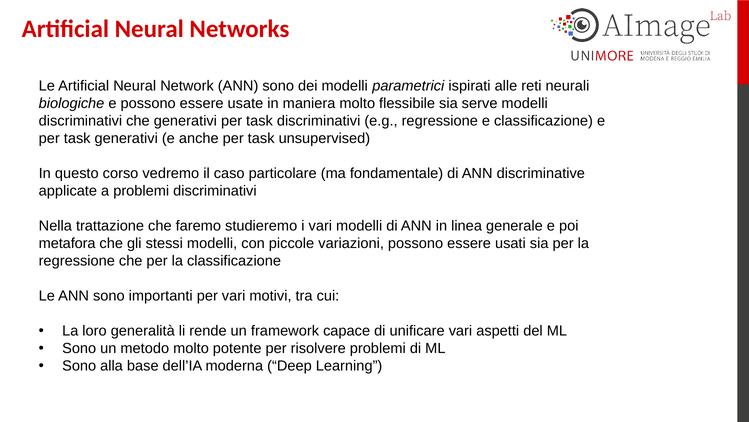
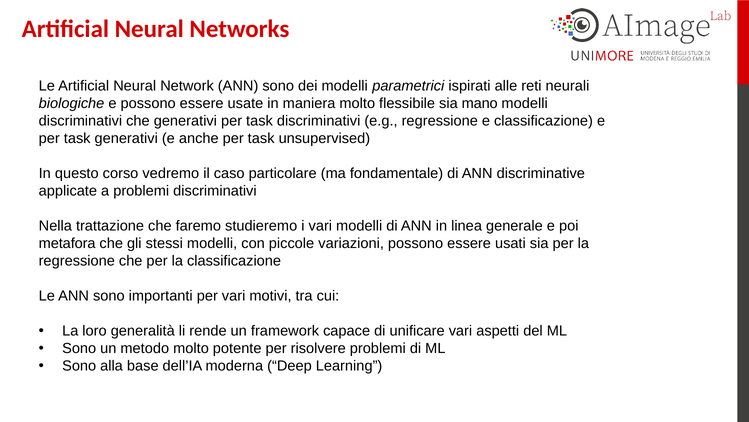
serve: serve -> mano
